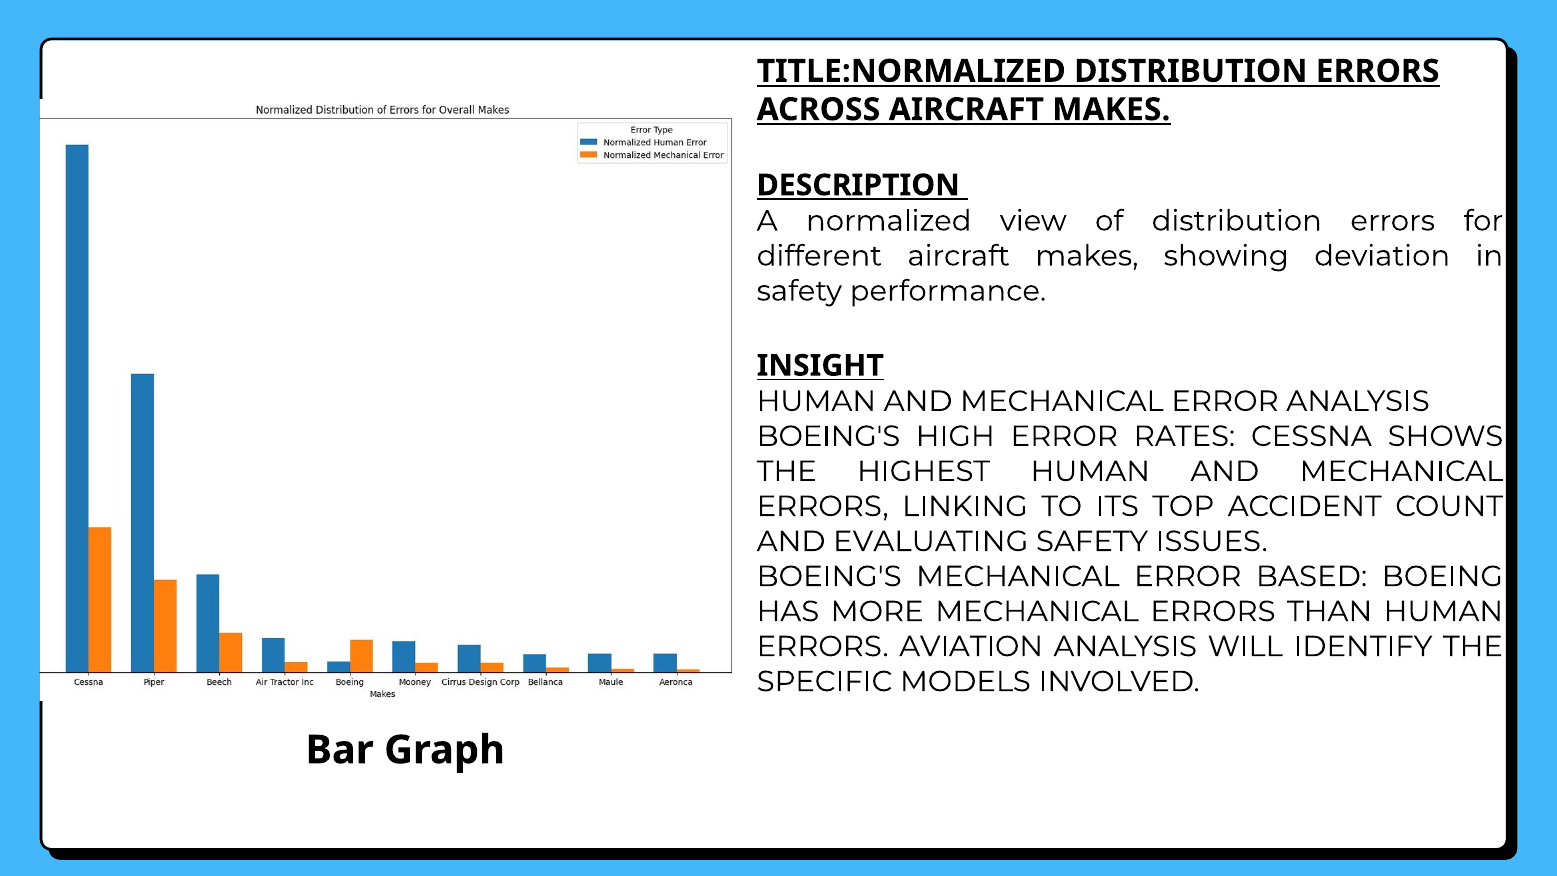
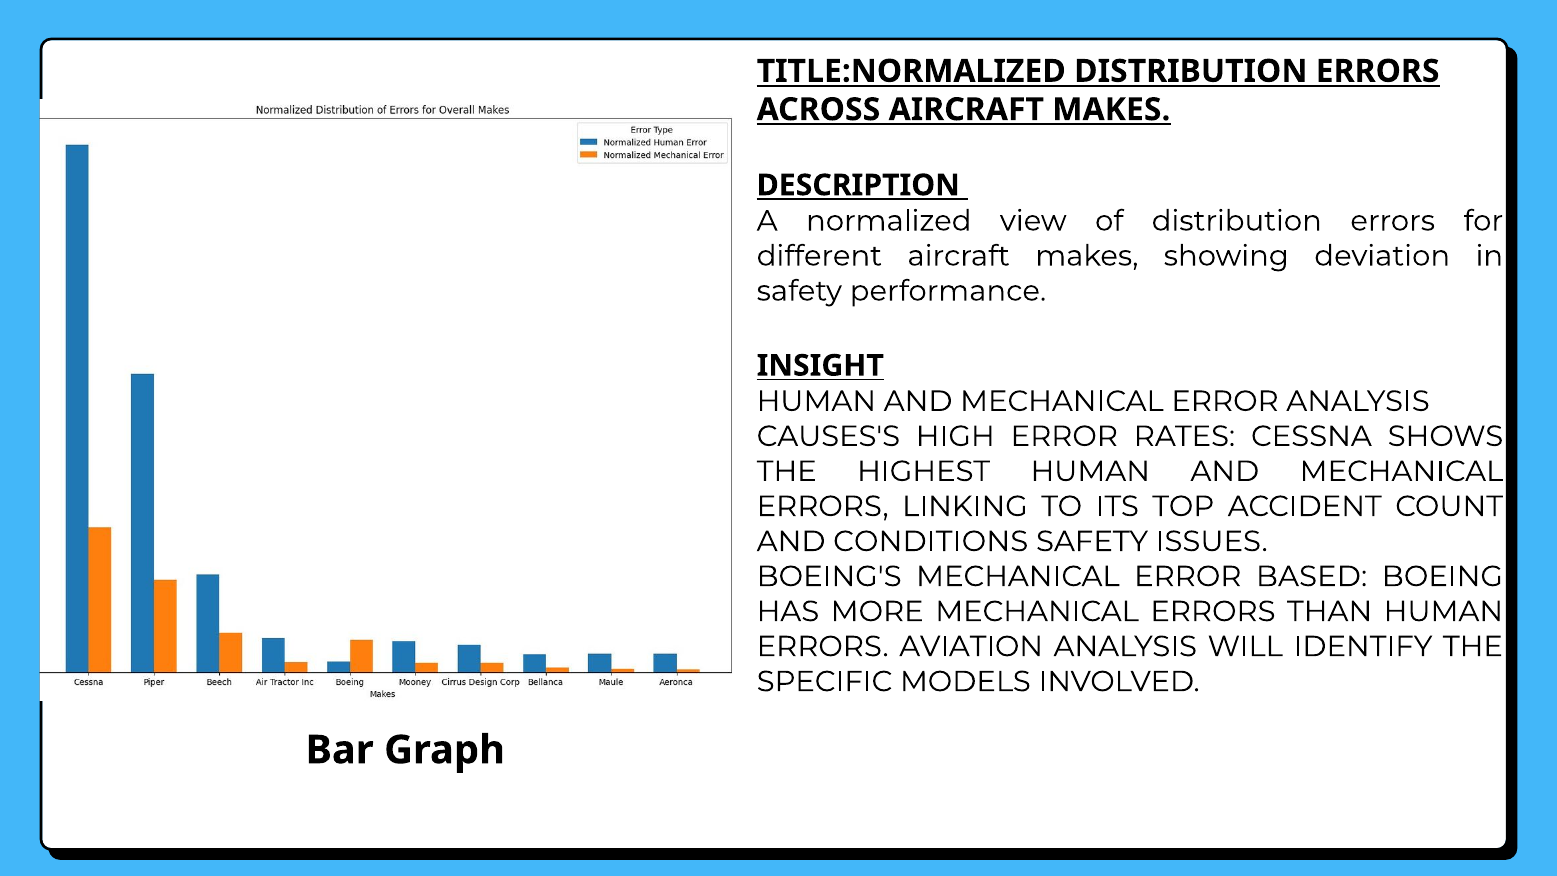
BOEING'S at (828, 436): BOEING'S -> CAUSES'S
EVALUATING: EVALUATING -> CONDITIONS
